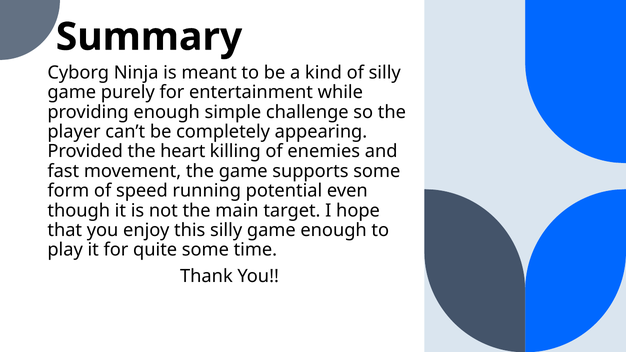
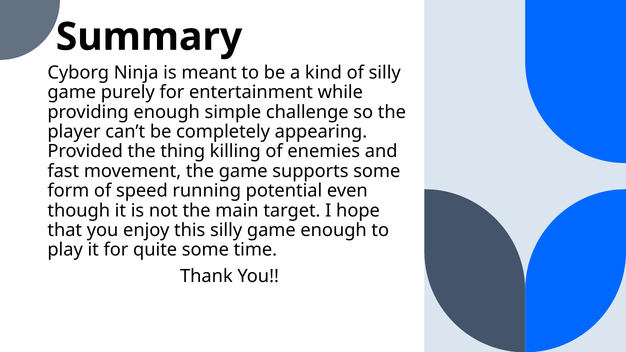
heart: heart -> thing
